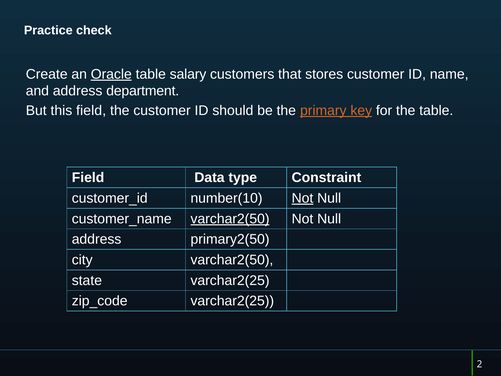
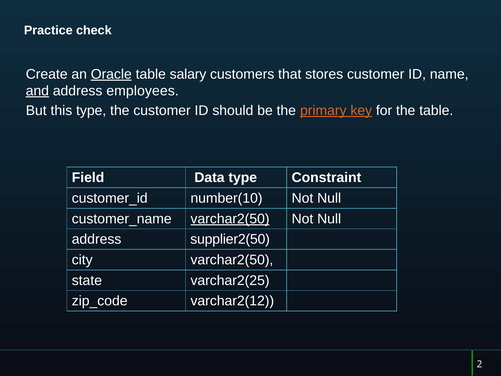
and underline: none -> present
department: department -> employees
this field: field -> type
Not at (302, 198) underline: present -> none
primary2(50: primary2(50 -> supplier2(50
varchar2(25 at (232, 301): varchar2(25 -> varchar2(12
